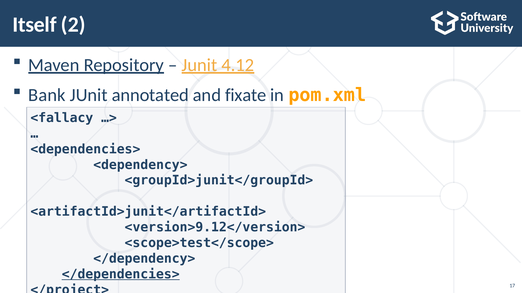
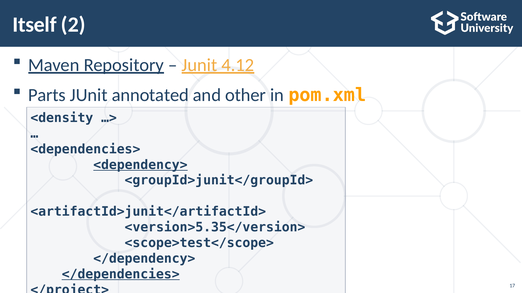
Bank: Bank -> Parts
fixate: fixate -> other
<fallacy: <fallacy -> <density
<dependency> underline: none -> present
<version>9.12</version>: <version>9.12</version> -> <version>5.35</version>
